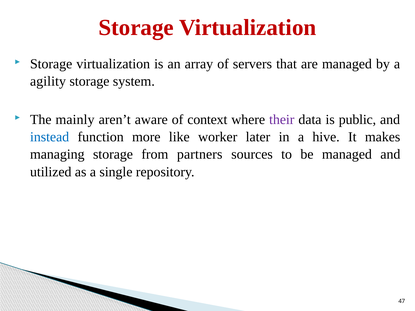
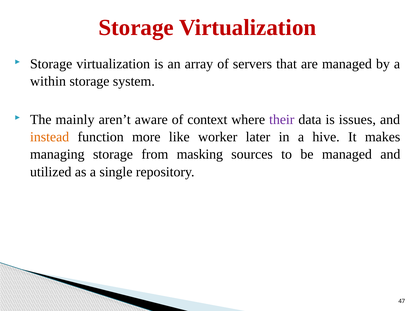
agility: agility -> within
public: public -> issues
instead colour: blue -> orange
partners: partners -> masking
